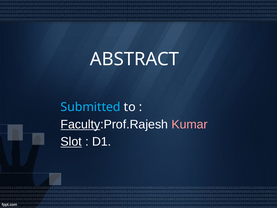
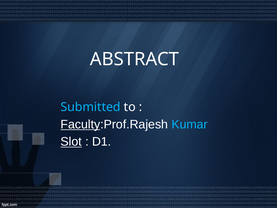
Kumar colour: pink -> light blue
